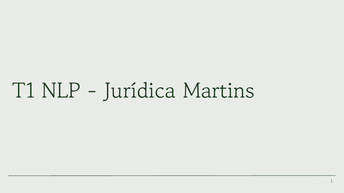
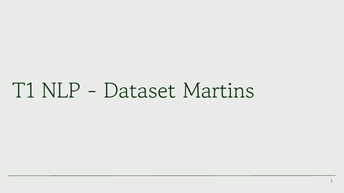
Jurídica: Jurídica -> Dataset
